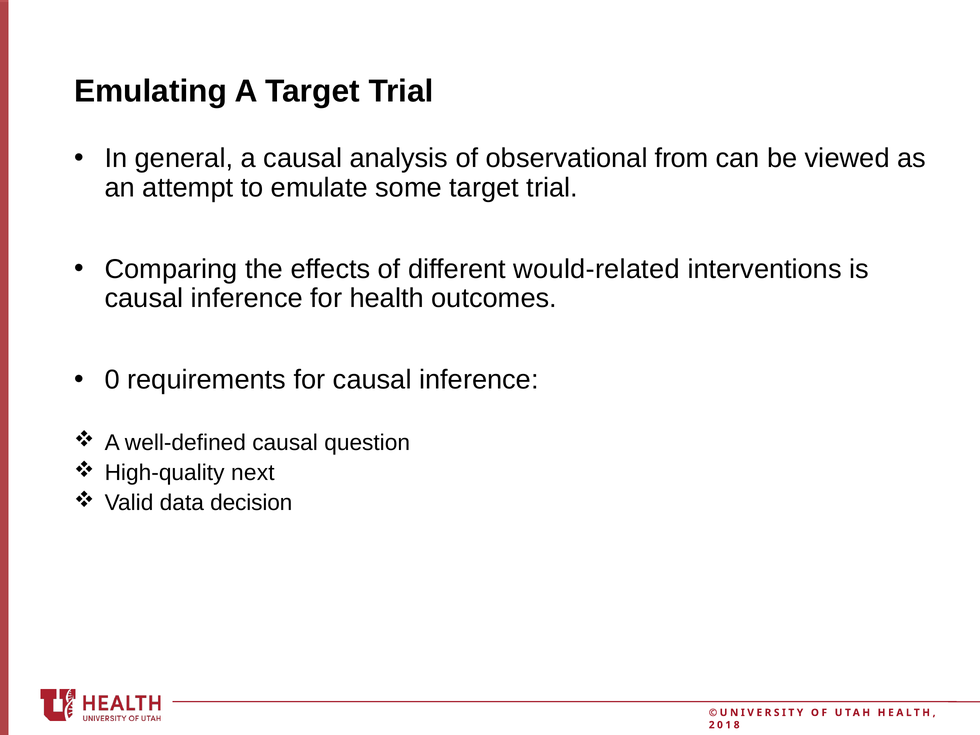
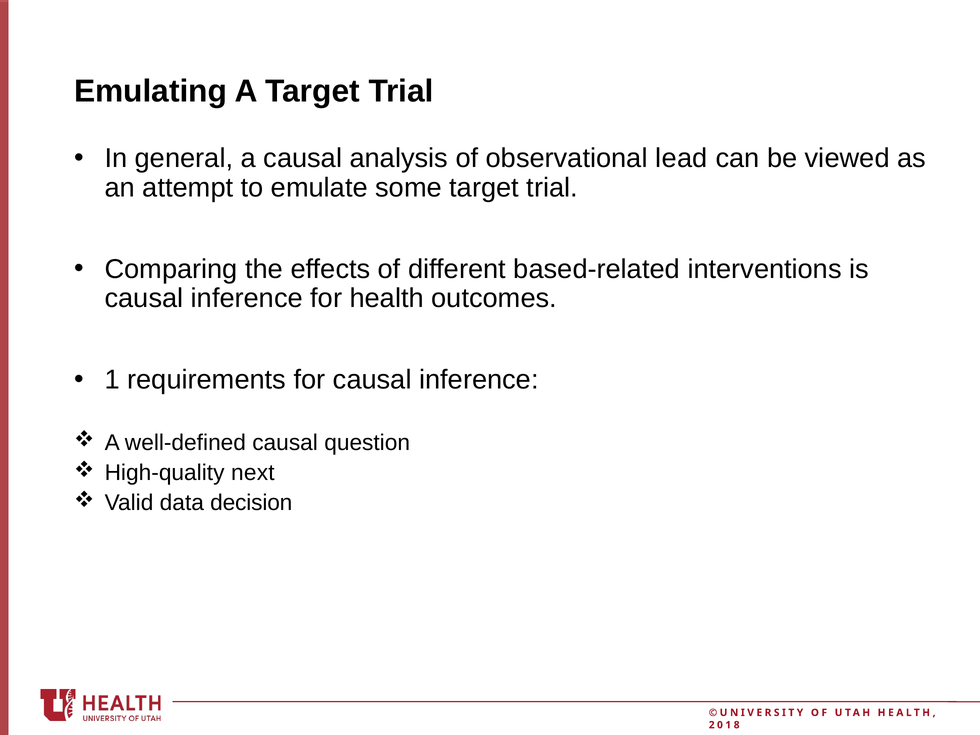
from: from -> lead
would-related: would-related -> based-related
0: 0 -> 1
